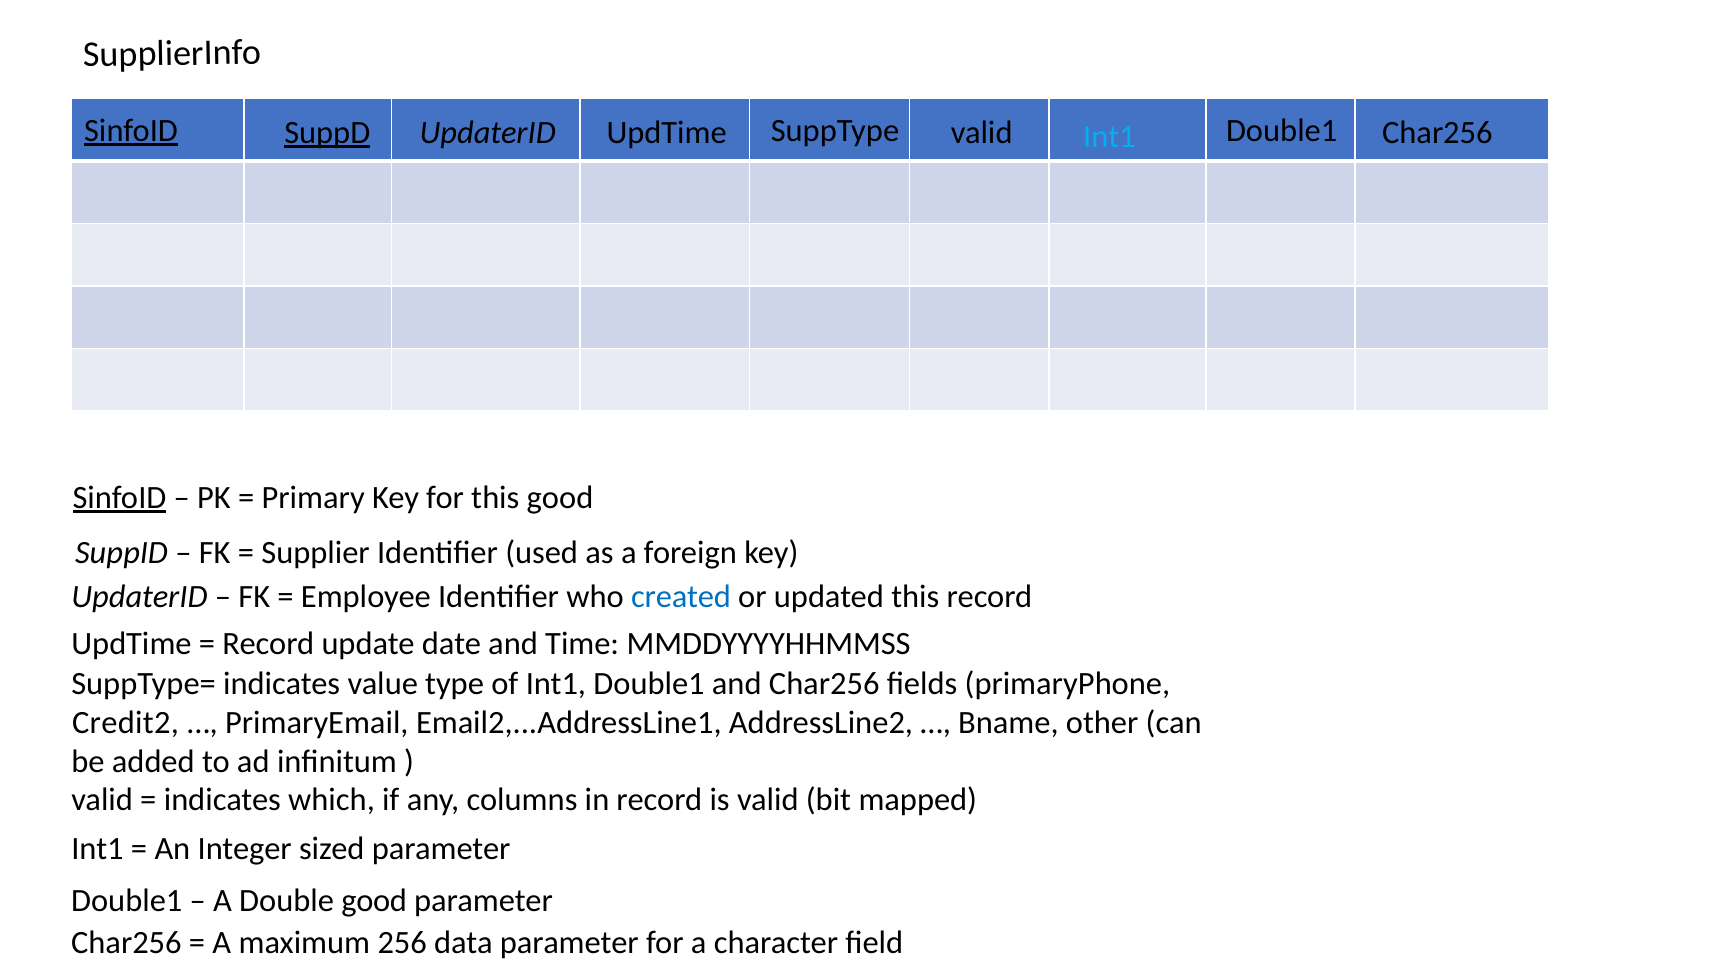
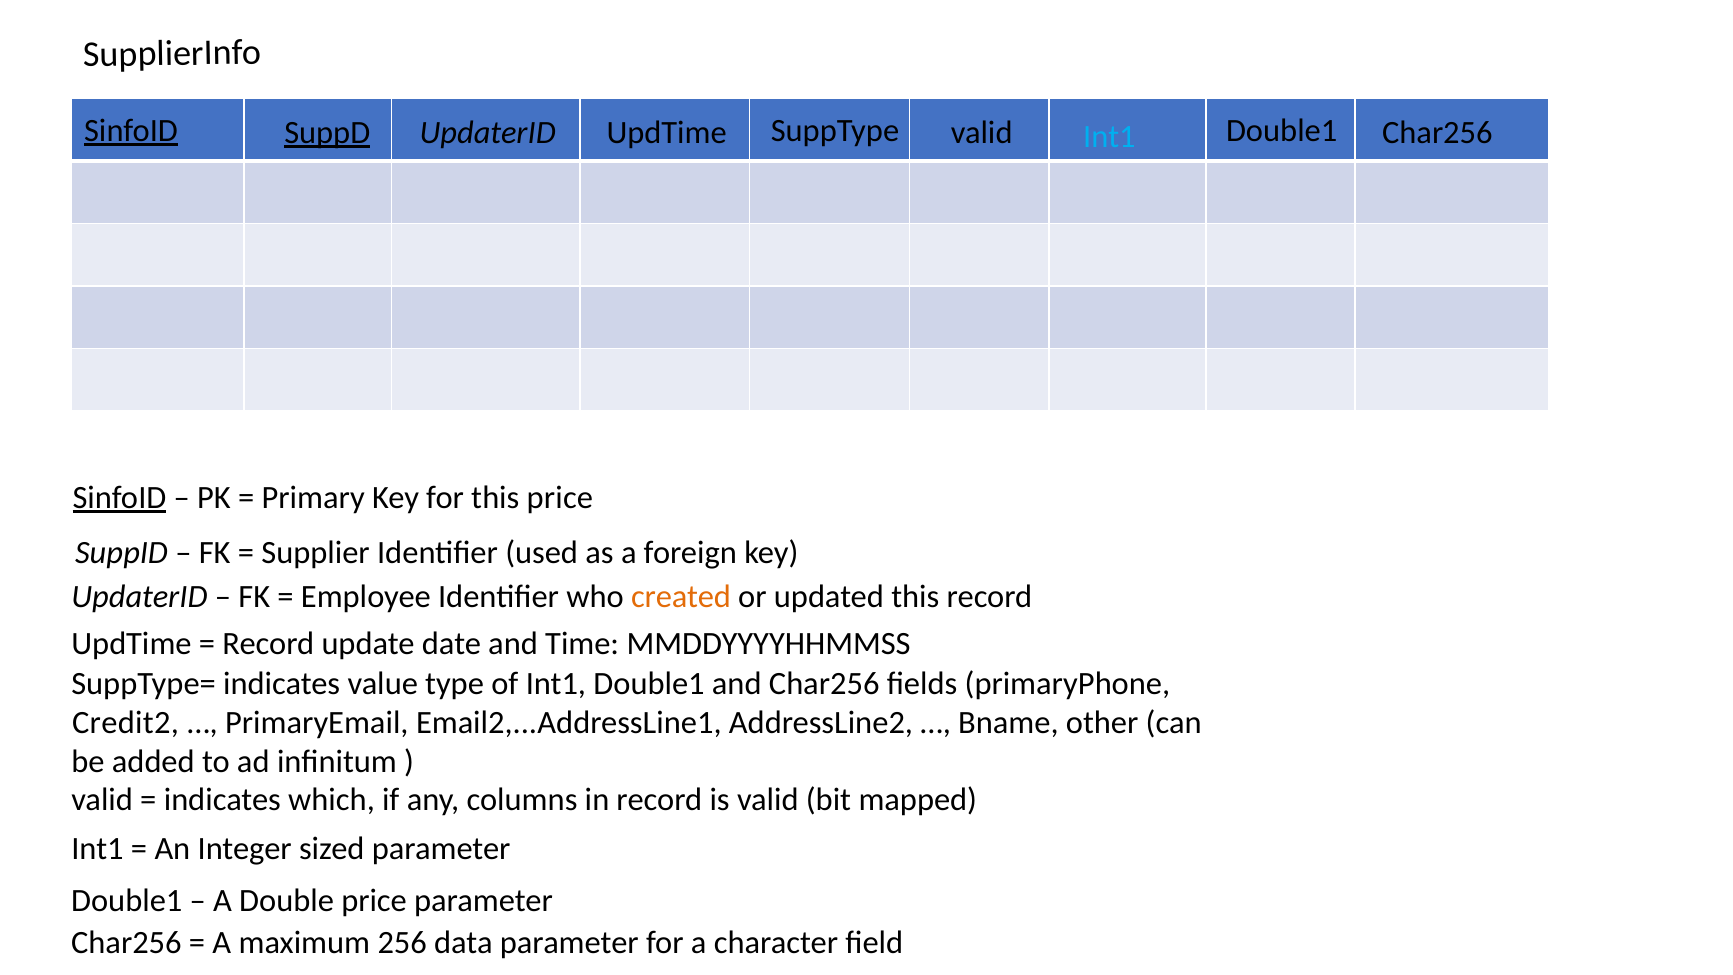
this good: good -> price
created colour: blue -> orange
Double good: good -> price
